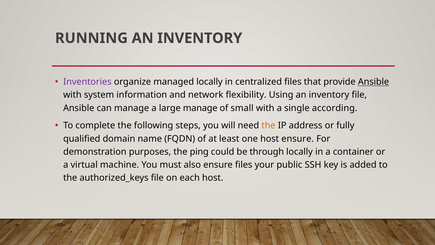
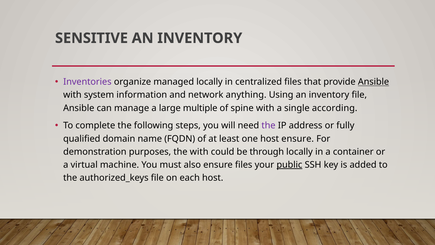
RUNNING: RUNNING -> SENSITIVE
flexibility: flexibility -> anything
large manage: manage -> multiple
small: small -> spine
the at (269, 125) colour: orange -> purple
the ping: ping -> with
public underline: none -> present
